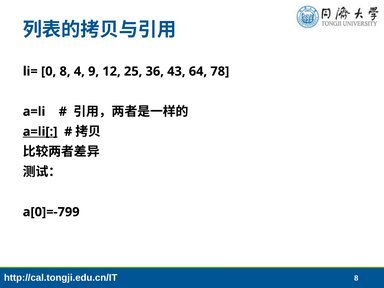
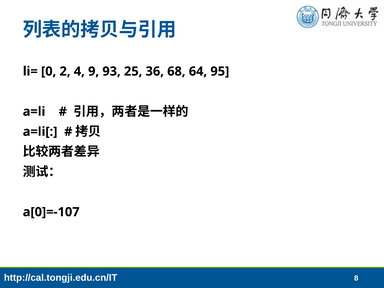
0 8: 8 -> 2
12: 12 -> 93
43: 43 -> 68
78: 78 -> 95
a=li[ underline: present -> none
a[0]=-799: a[0]=-799 -> a[0]=-107
